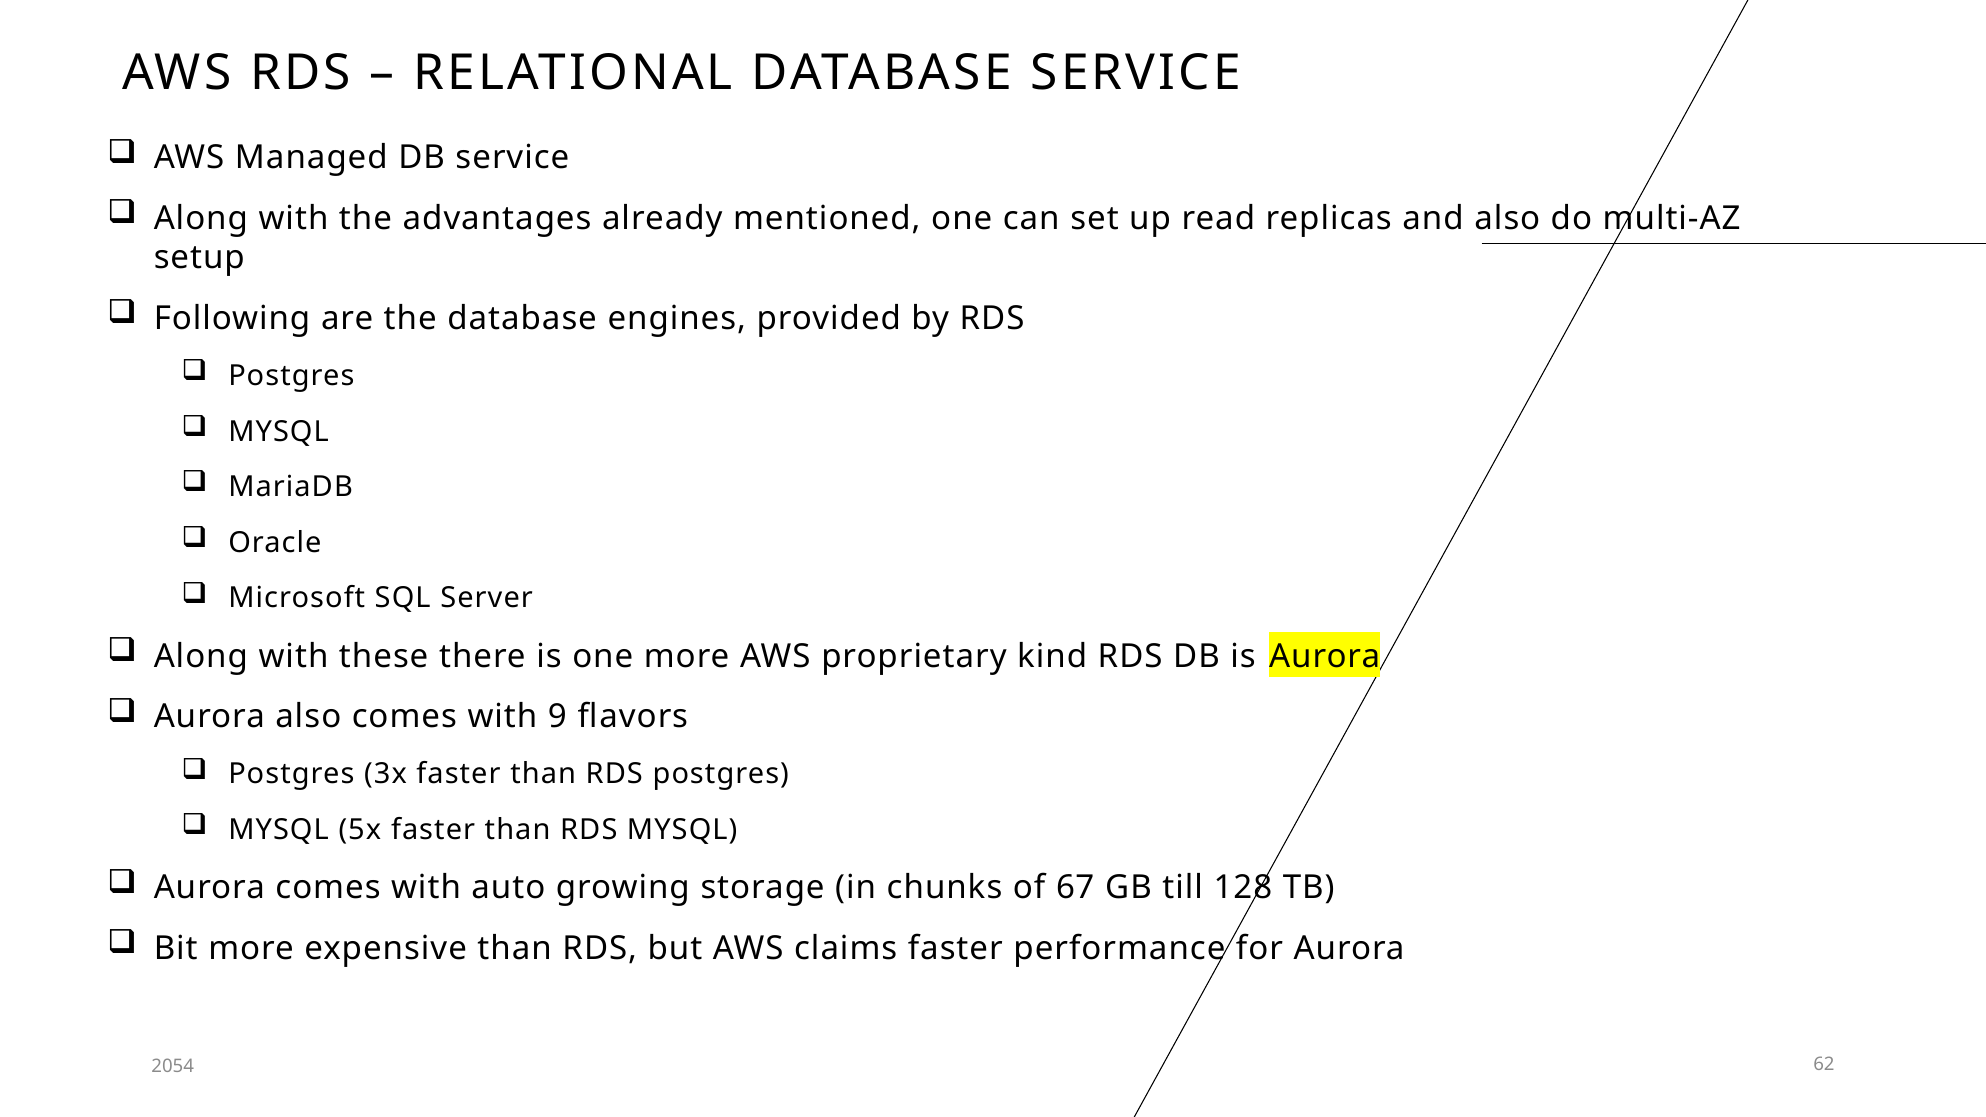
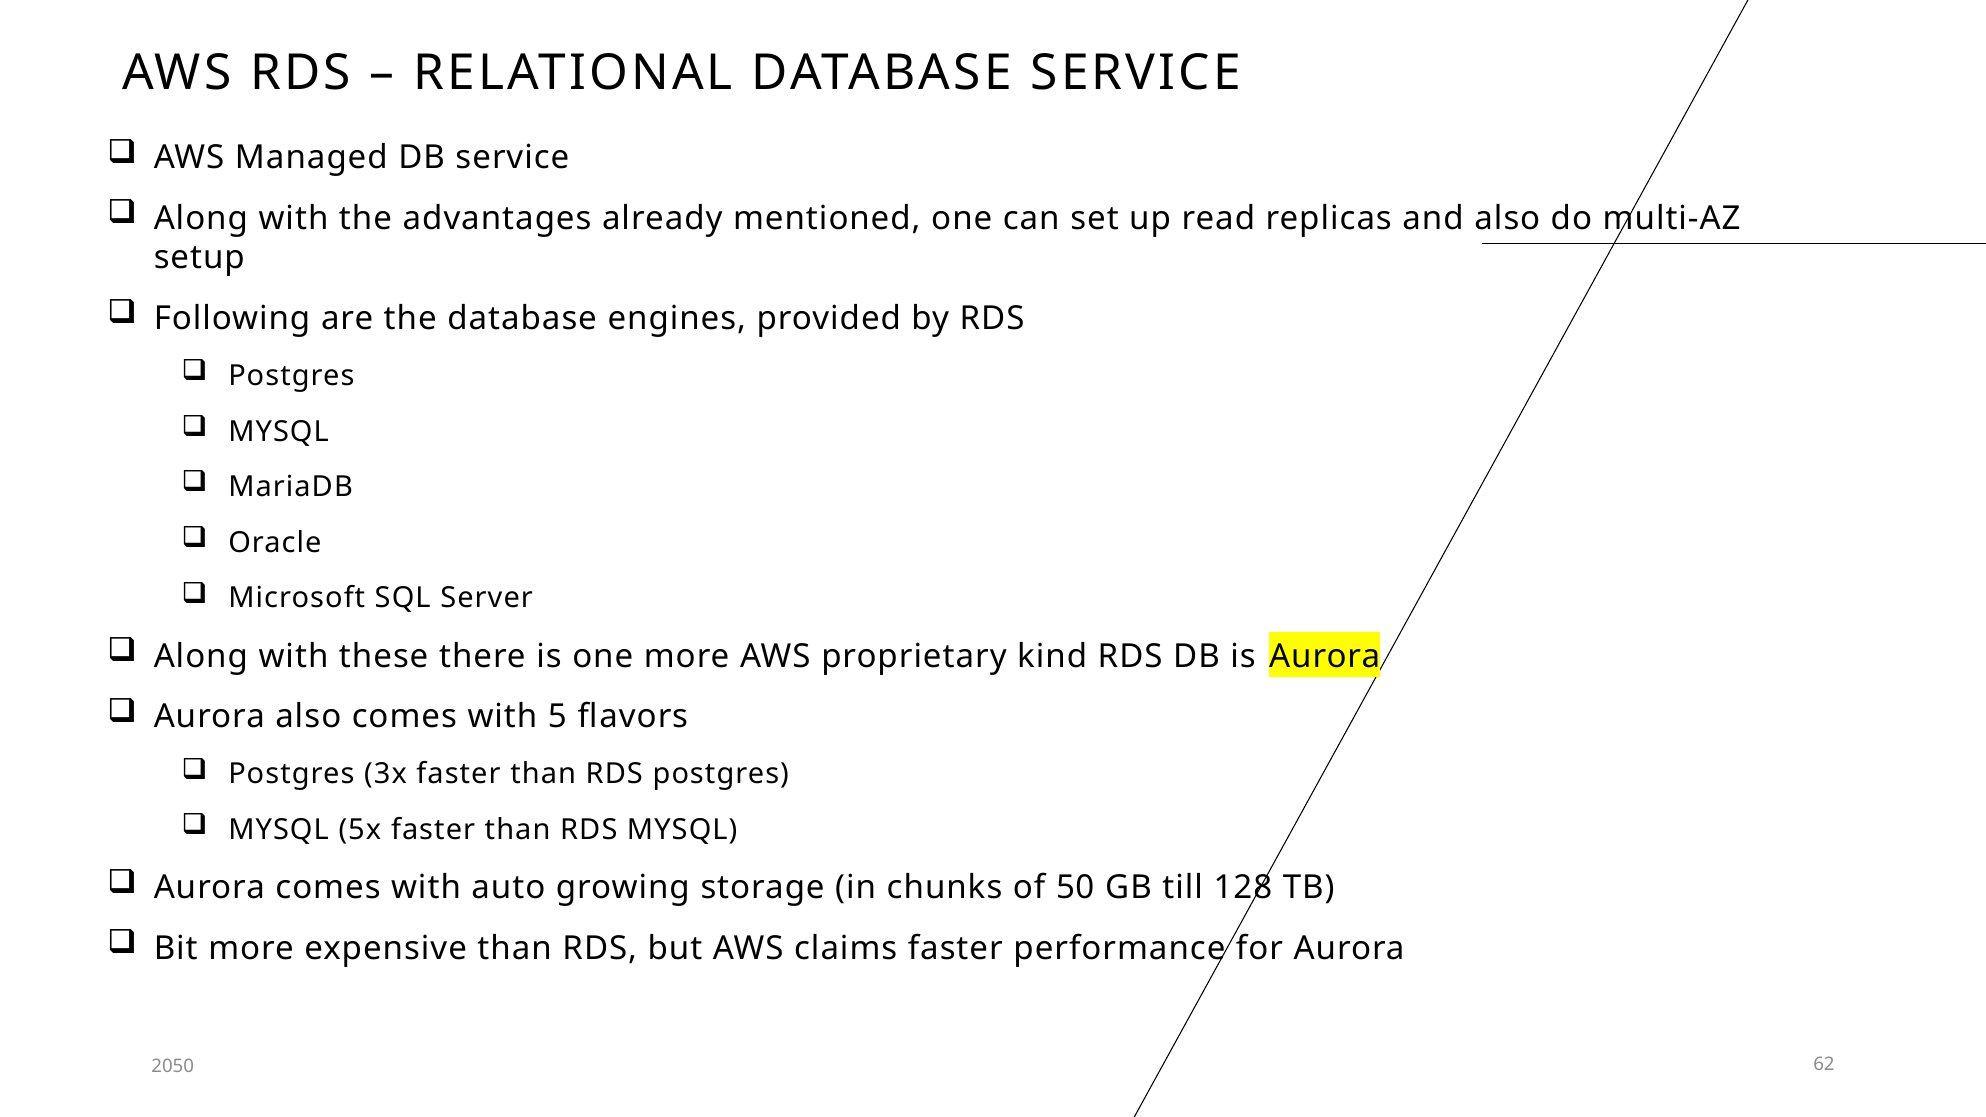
9: 9 -> 5
67: 67 -> 50
2054: 2054 -> 2050
